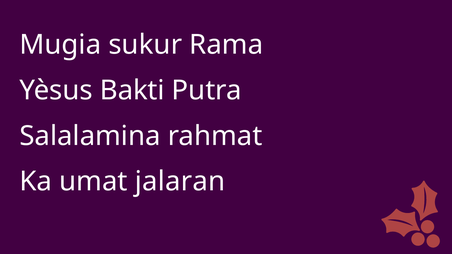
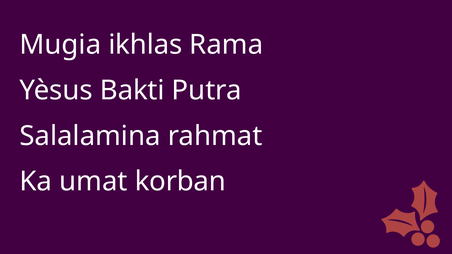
sukur: sukur -> ikhlas
jalaran: jalaran -> korban
